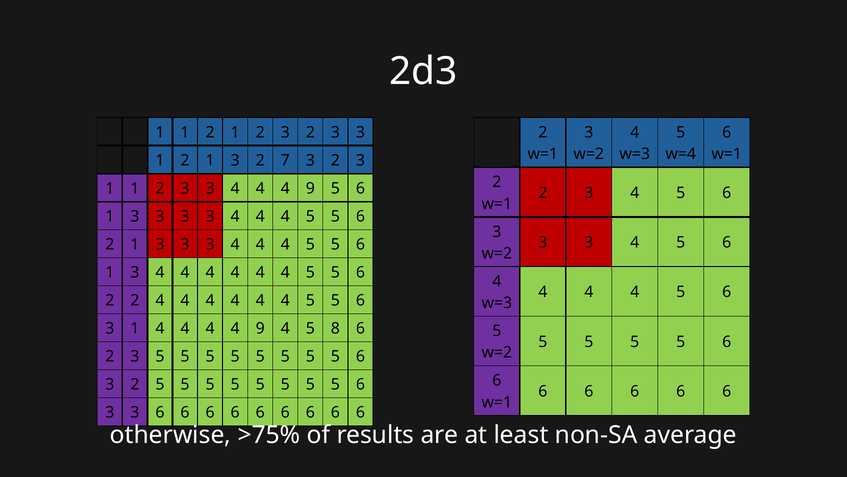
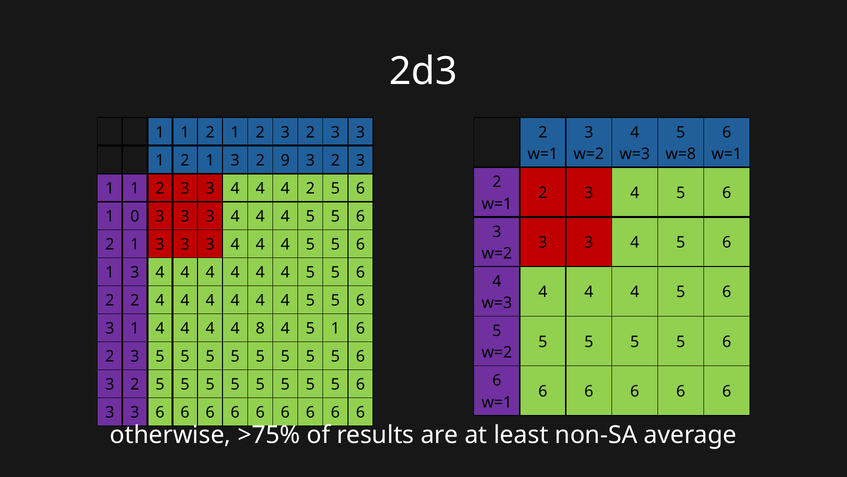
w=4: w=4 -> w=8
7: 7 -> 9
9 at (310, 188): 9 -> 2
3 at (135, 216): 3 -> 0
9 at (260, 328): 9 -> 8
5 8: 8 -> 1
